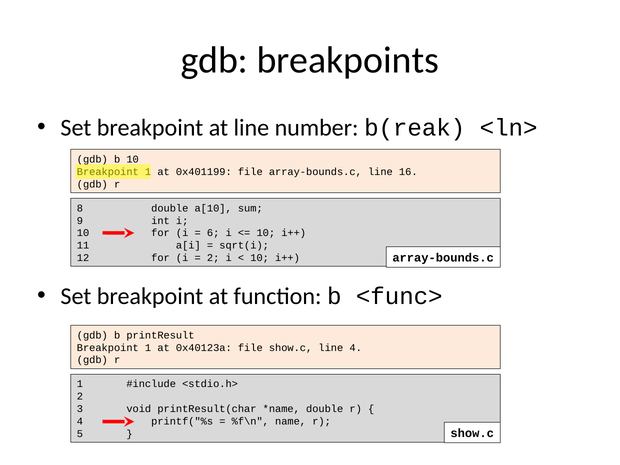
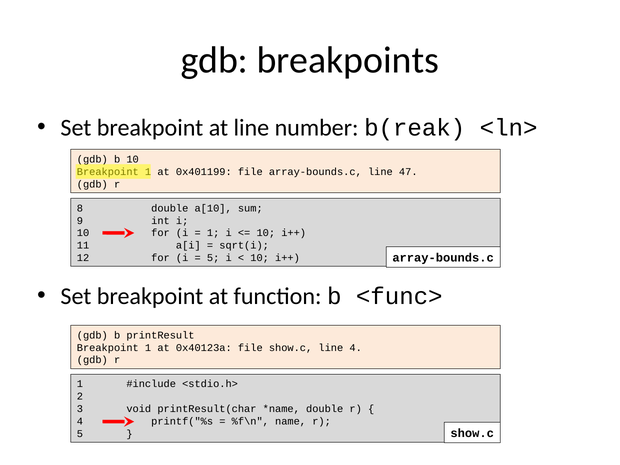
16: 16 -> 47
6 at (213, 233): 6 -> 1
2 at (213, 258): 2 -> 5
